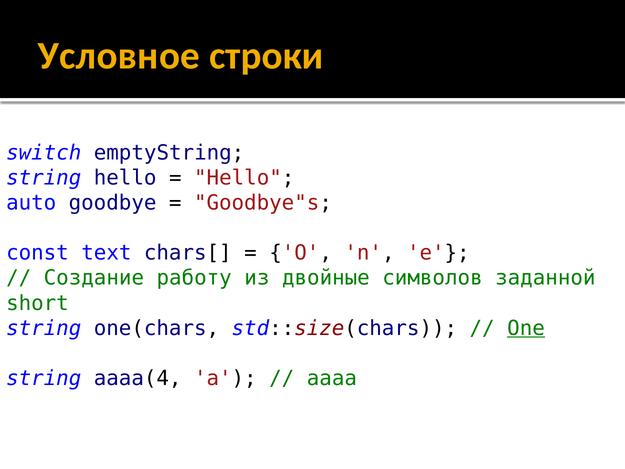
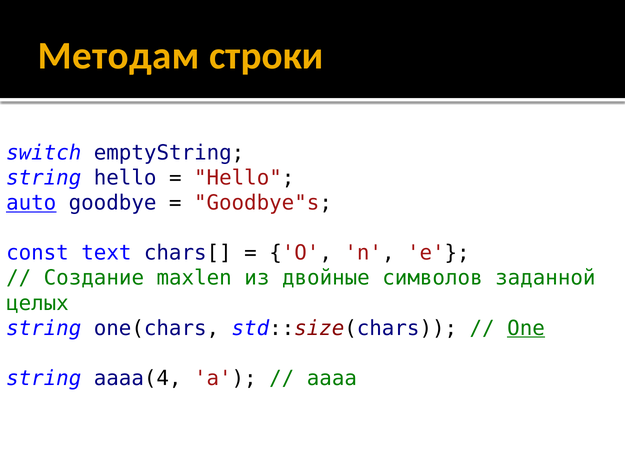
Условное: Условное -> Методам
auto underline: none -> present
работу: работу -> maxlen
short: short -> целых
